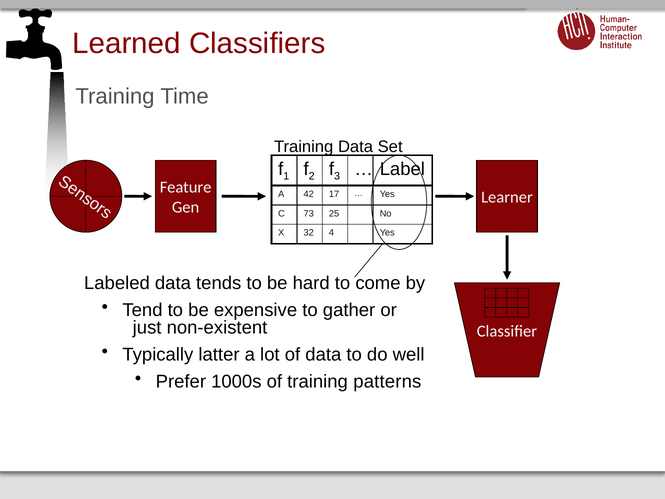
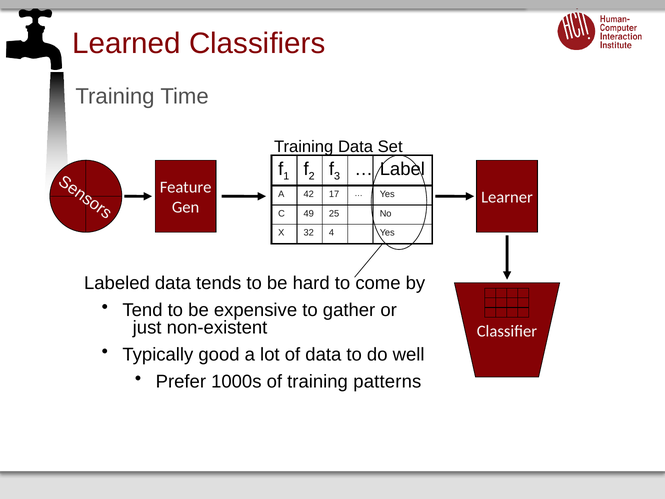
73: 73 -> 49
latter: latter -> good
